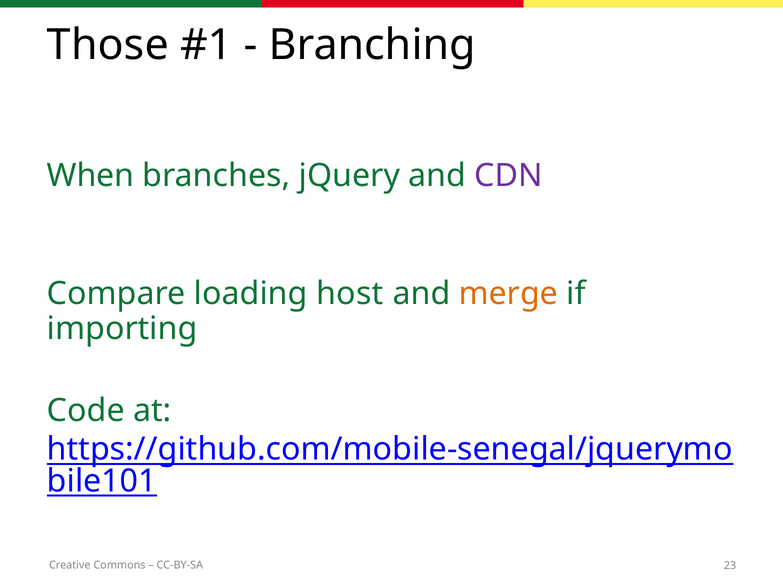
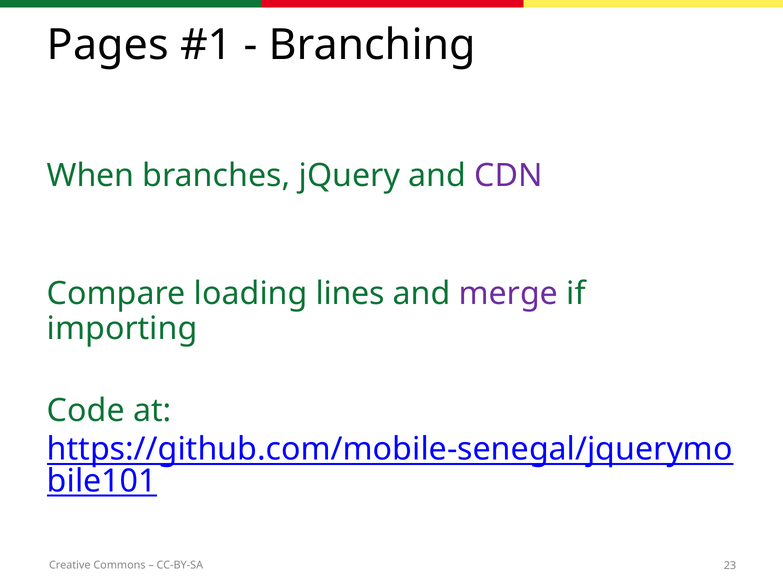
Those: Those -> Pages
host: host -> lines
merge colour: orange -> purple
